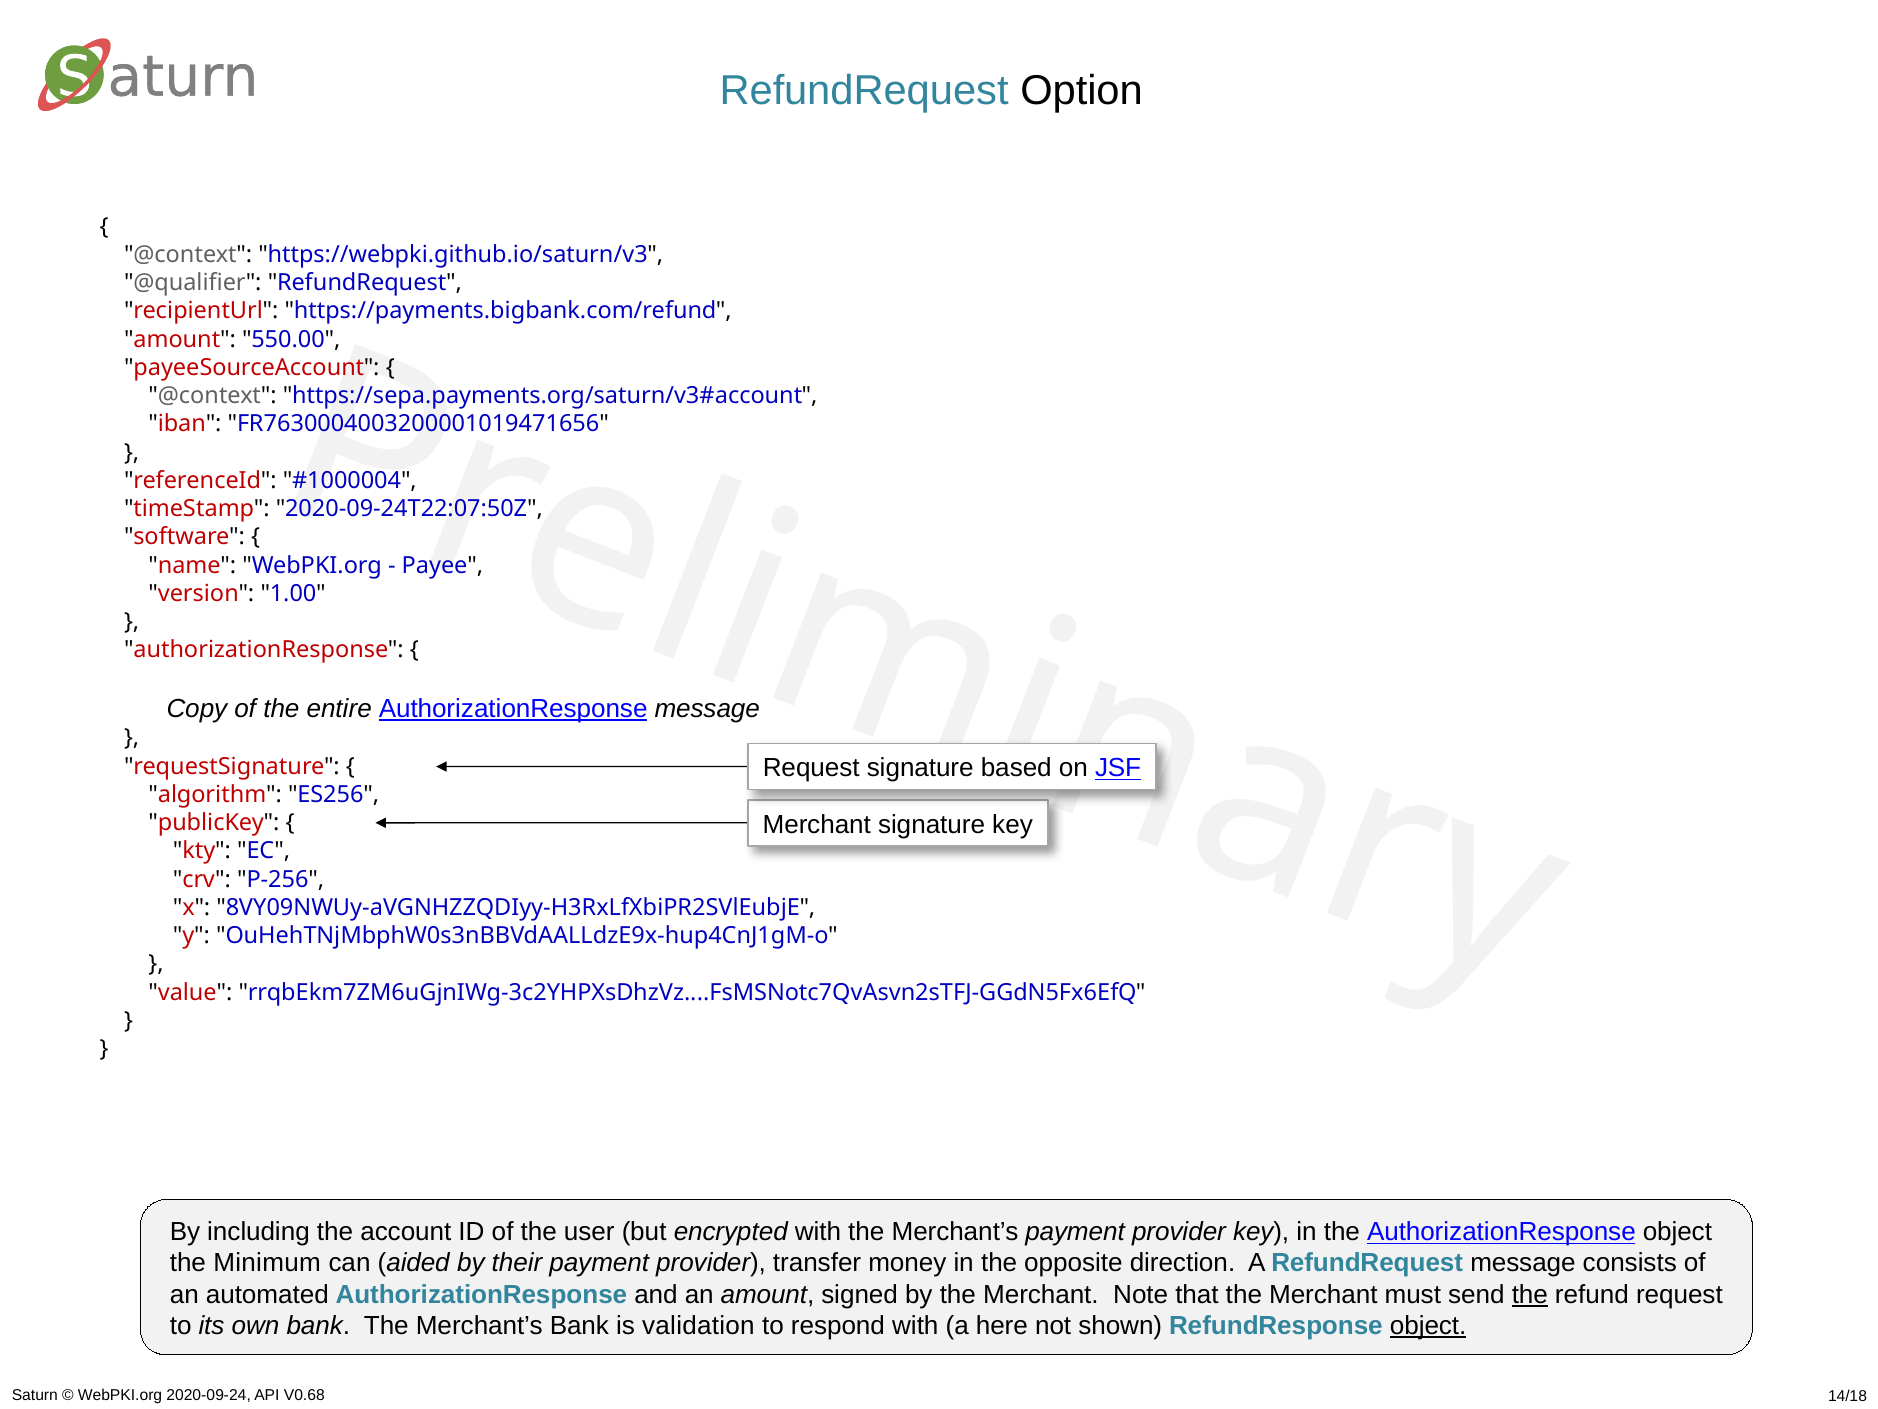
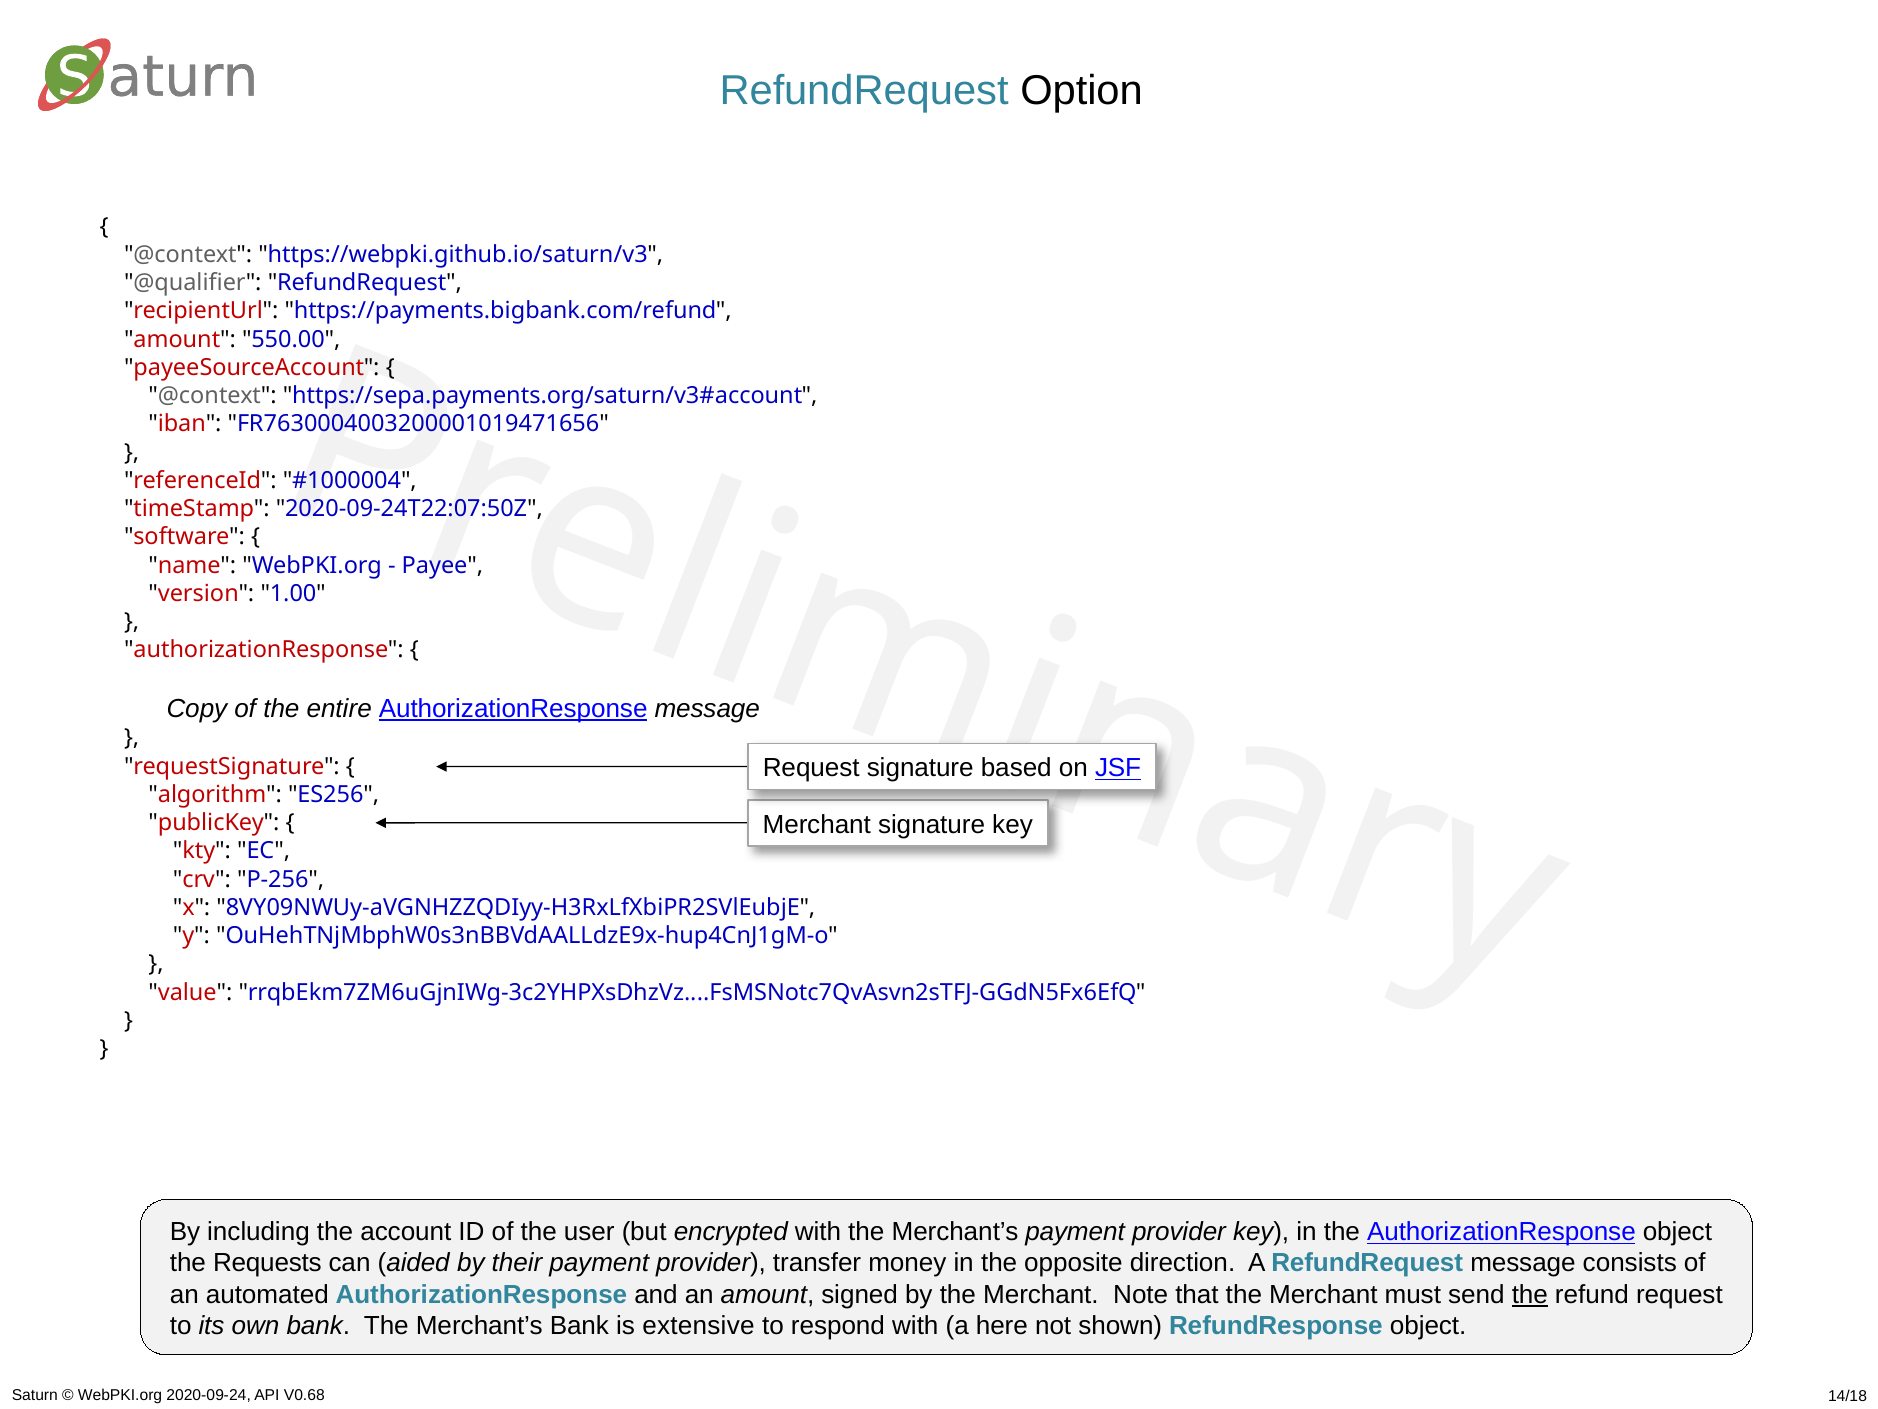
Minimum: Minimum -> Requests
validation: validation -> extensive
object at (1428, 1325) underline: present -> none
